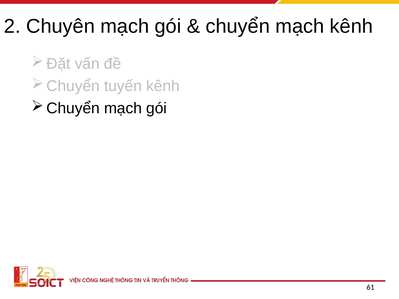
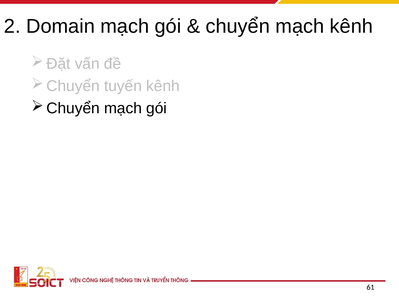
Chuyên: Chuyên -> Domain
